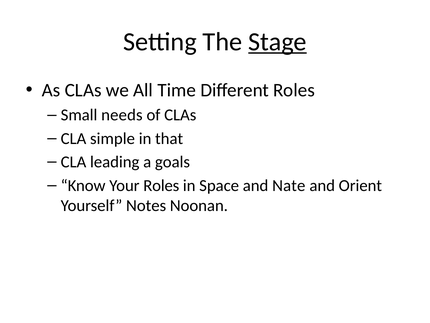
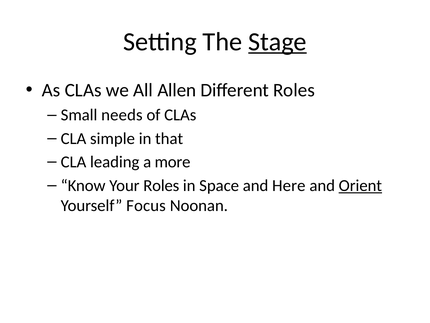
Time: Time -> Allen
goals: goals -> more
Nate: Nate -> Here
Orient underline: none -> present
Notes: Notes -> Focus
